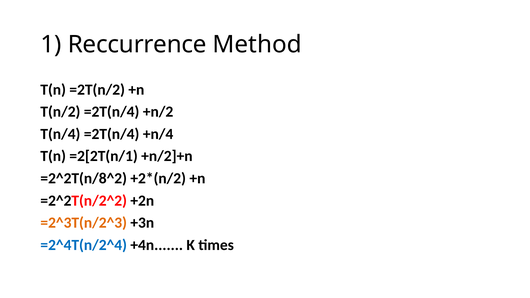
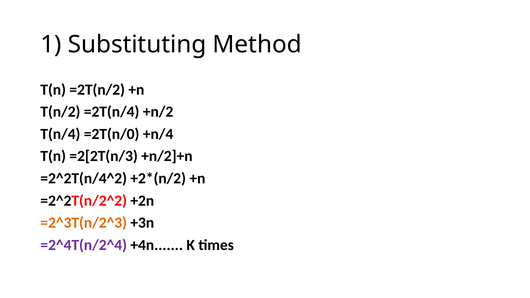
Reccurrence: Reccurrence -> Substituting
T(n/4 =2T(n/4: =2T(n/4 -> =2T(n/0
=2[2T(n/1: =2[2T(n/1 -> =2[2T(n/3
=2^2T(n/8^2: =2^2T(n/8^2 -> =2^2T(n/4^2
=2^4T(n/2^4 colour: blue -> purple
